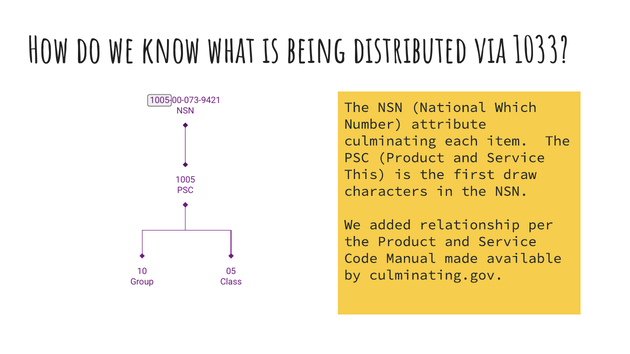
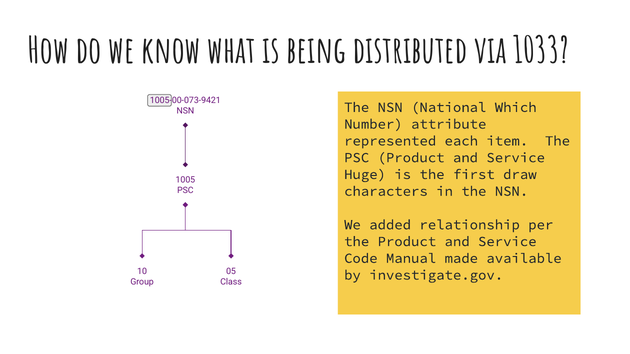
culminating: culminating -> represented
This: This -> Huge
culminating.gov: culminating.gov -> investigate.gov
